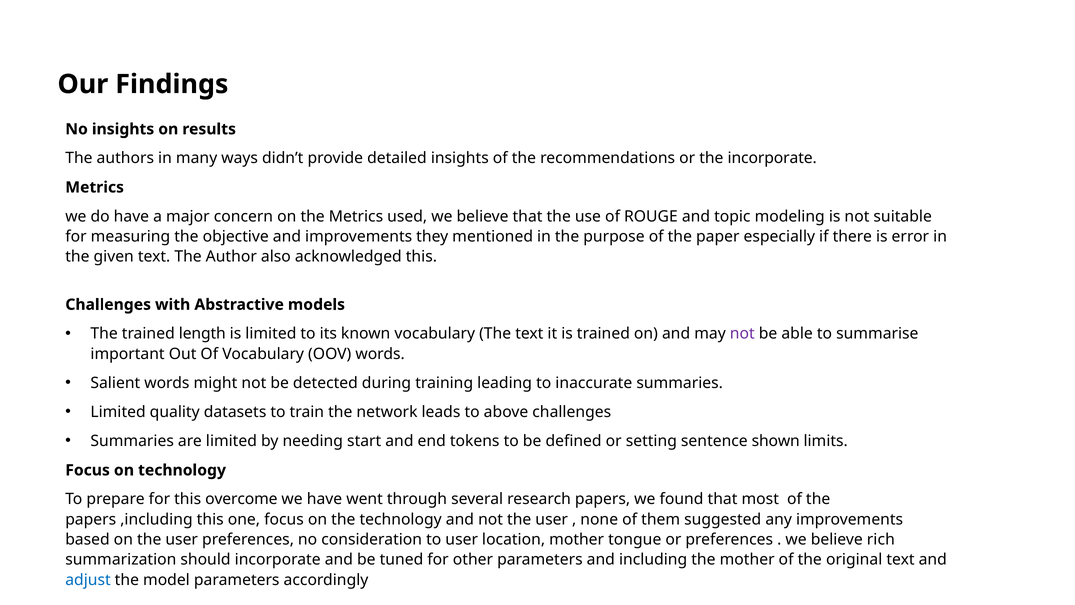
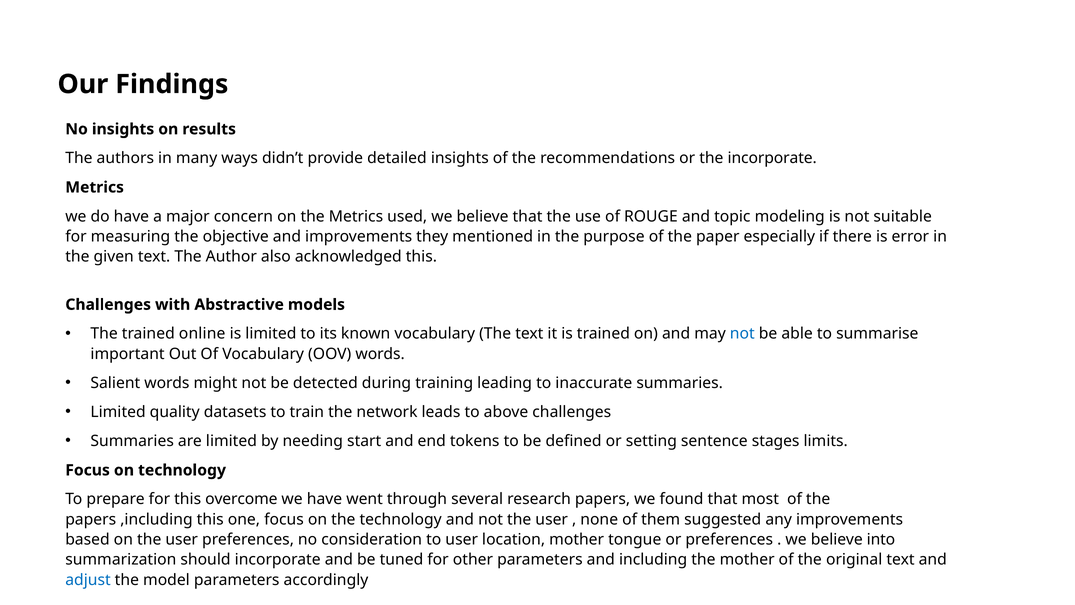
length: length -> online
not at (742, 334) colour: purple -> blue
shown: shown -> stages
rich: rich -> into
